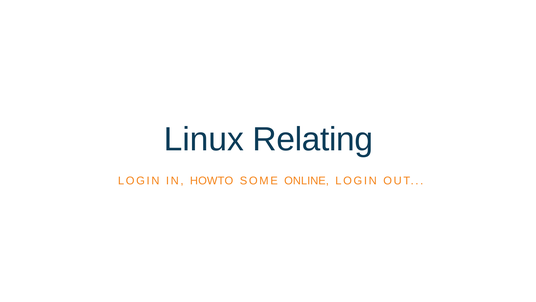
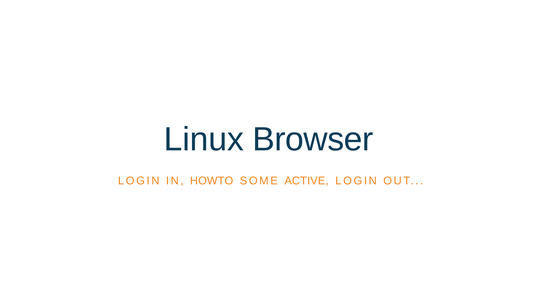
Relating: Relating -> Browser
ONLINE: ONLINE -> ACTIVE
